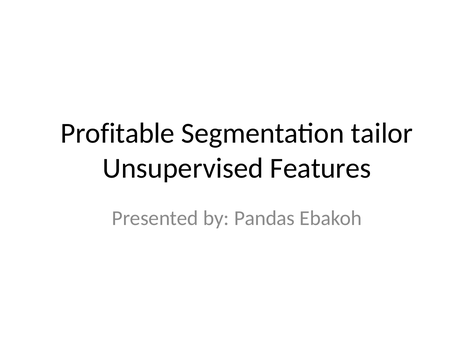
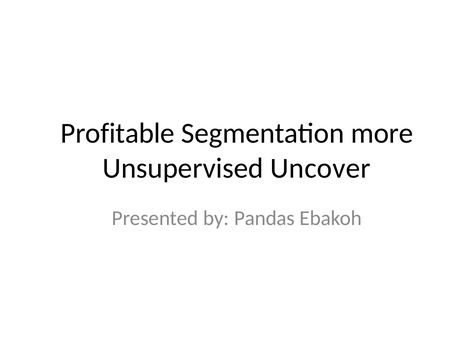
tailor: tailor -> more
Features: Features -> Uncover
